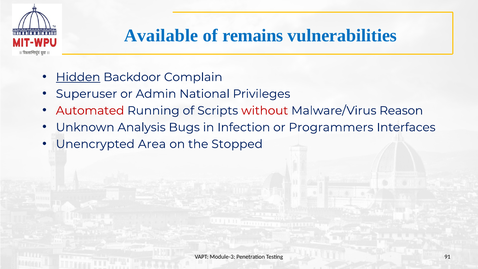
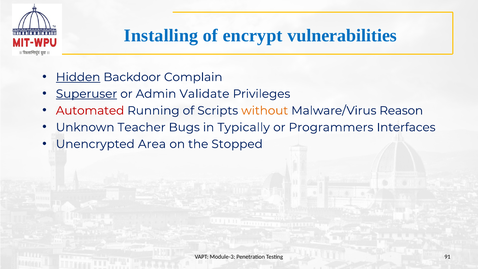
Available: Available -> Installing
remains: remains -> encrypt
Superuser underline: none -> present
National: National -> Validate
without colour: red -> orange
Analysis: Analysis -> Teacher
Infection: Infection -> Typically
